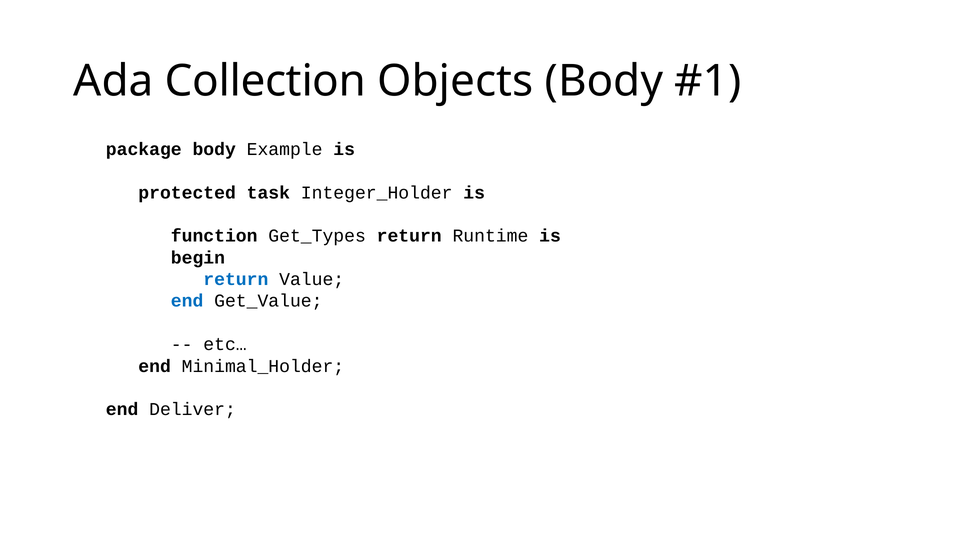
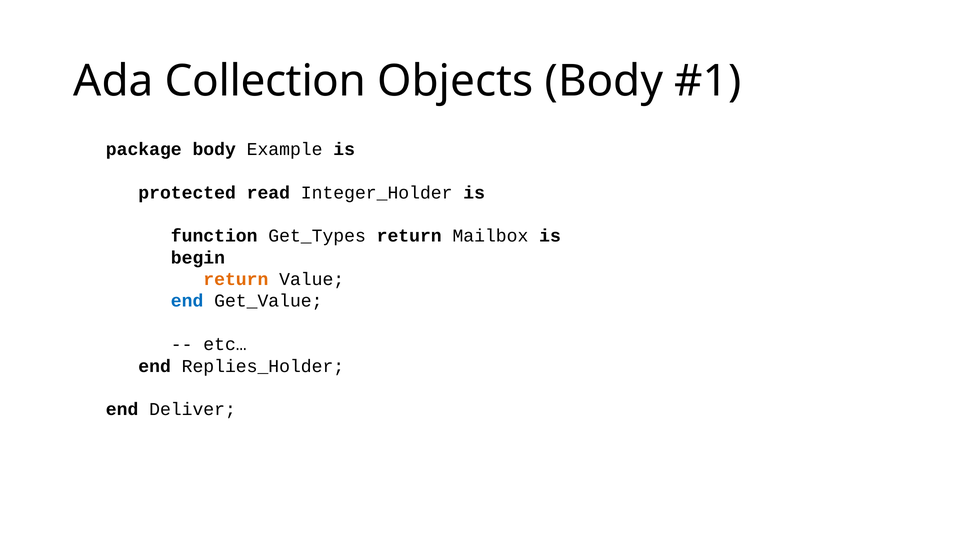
task: task -> read
Runtime: Runtime -> Mailbox
return at (236, 279) colour: blue -> orange
Minimal_Holder: Minimal_Holder -> Replies_Holder
